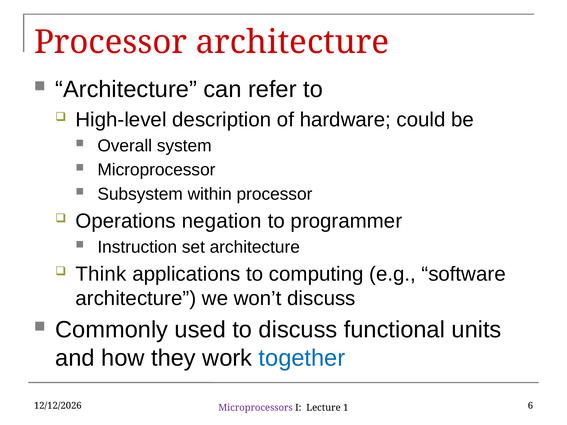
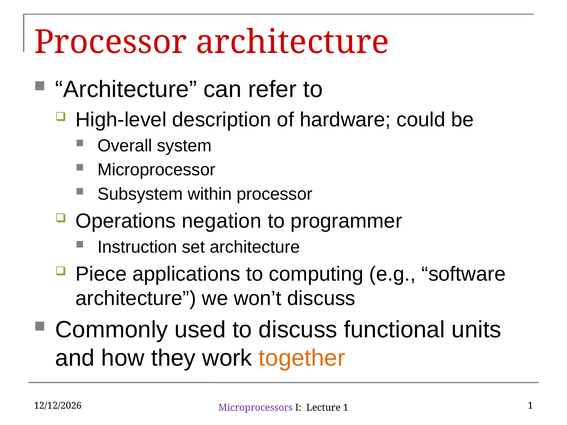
Think: Think -> Piece
together colour: blue -> orange
1 6: 6 -> 1
